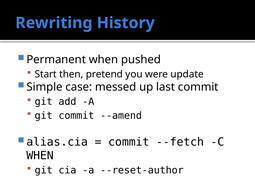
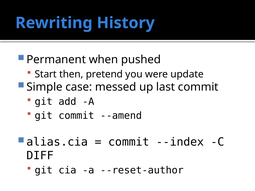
--fetch: --fetch -> --index
WHEN at (40, 156): WHEN -> DIFF
